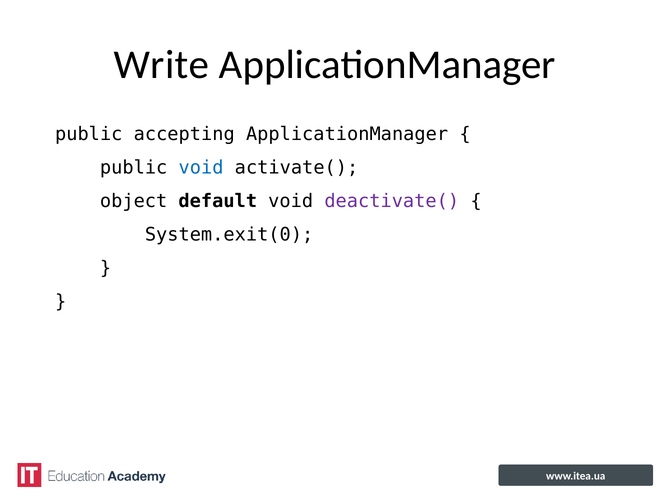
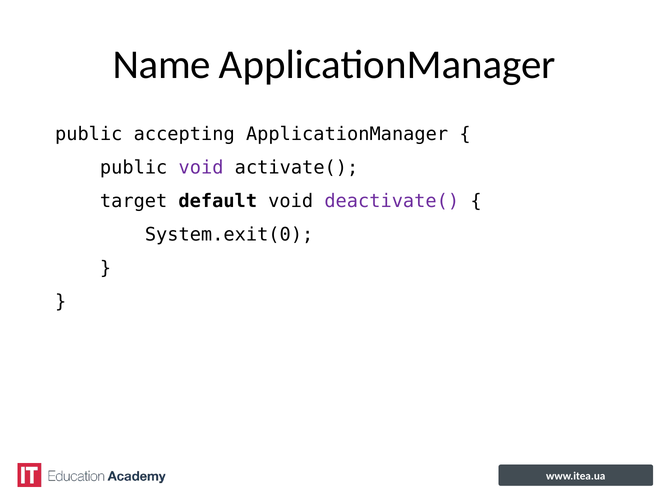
Write: Write -> Name
void at (201, 168) colour: blue -> purple
object: object -> target
